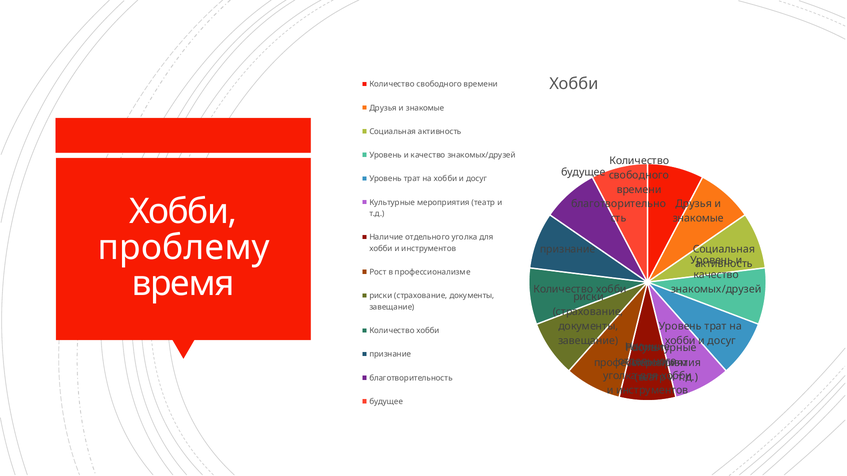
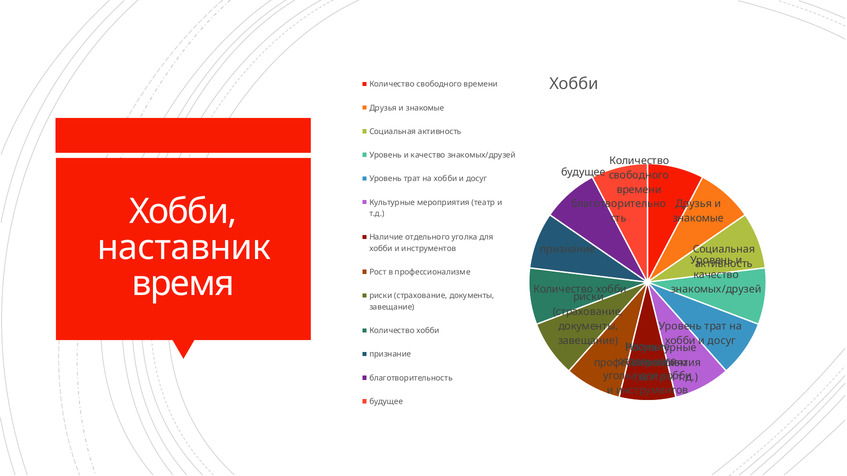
проблему: проблему -> наставник
